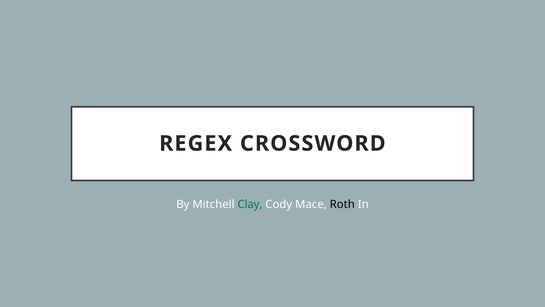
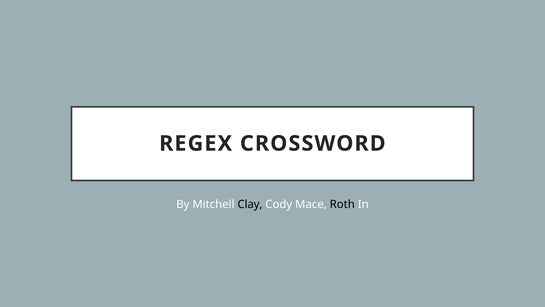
Clay colour: green -> black
